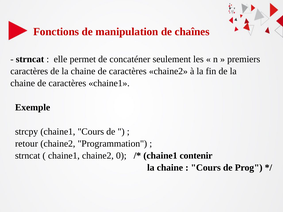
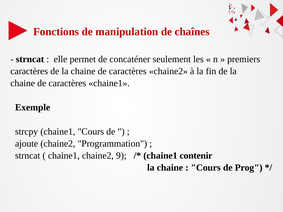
retour: retour -> ajoute
0: 0 -> 9
